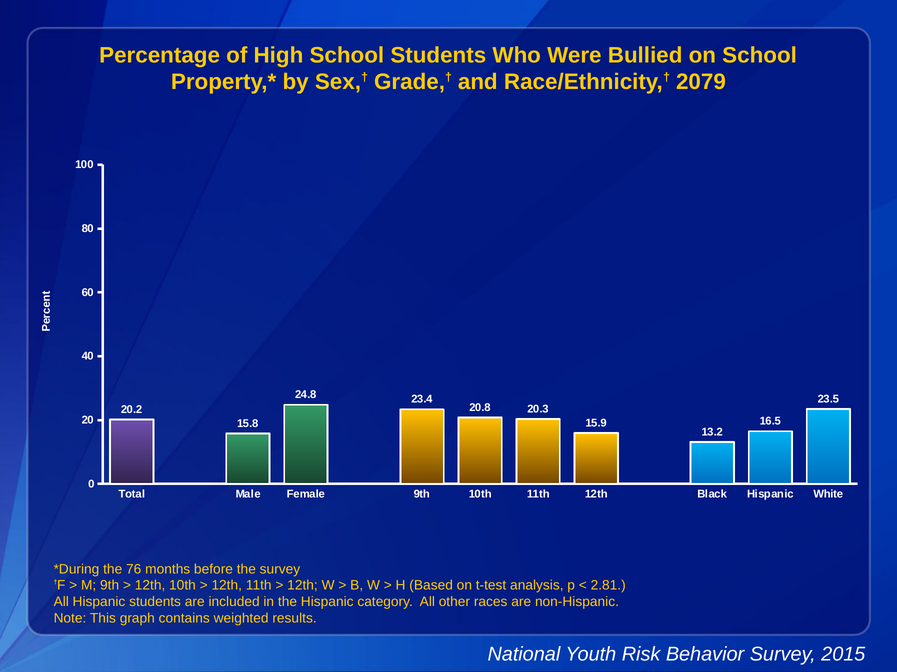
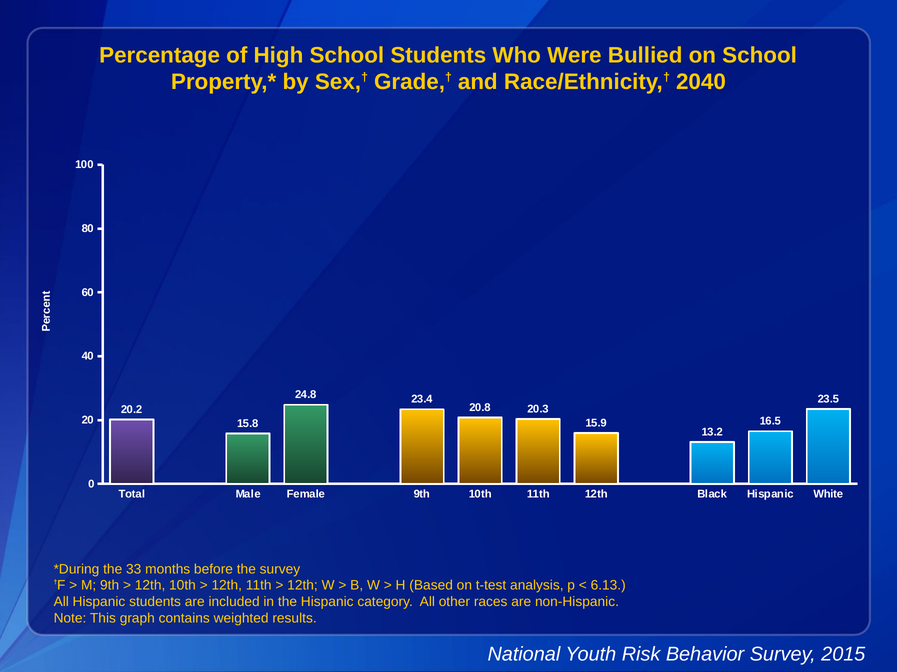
2079: 2079 -> 2040
76: 76 -> 33
2.81: 2.81 -> 6.13
